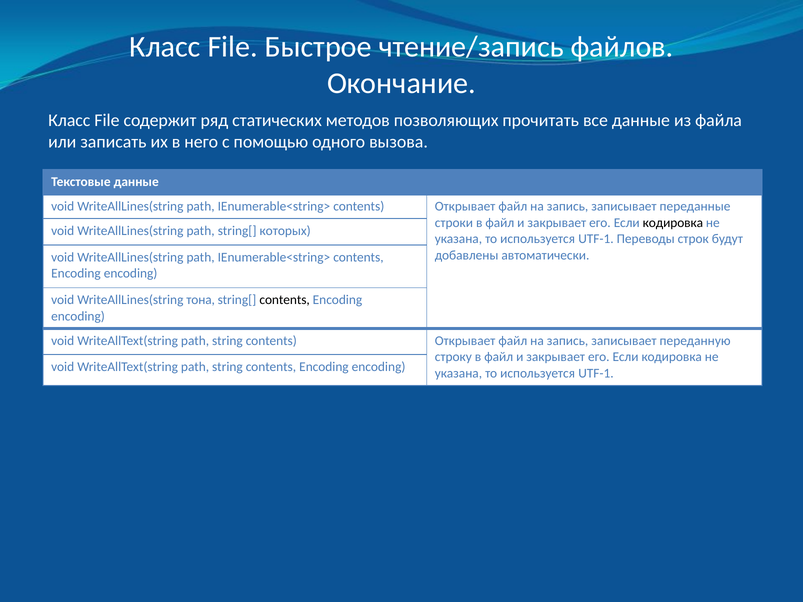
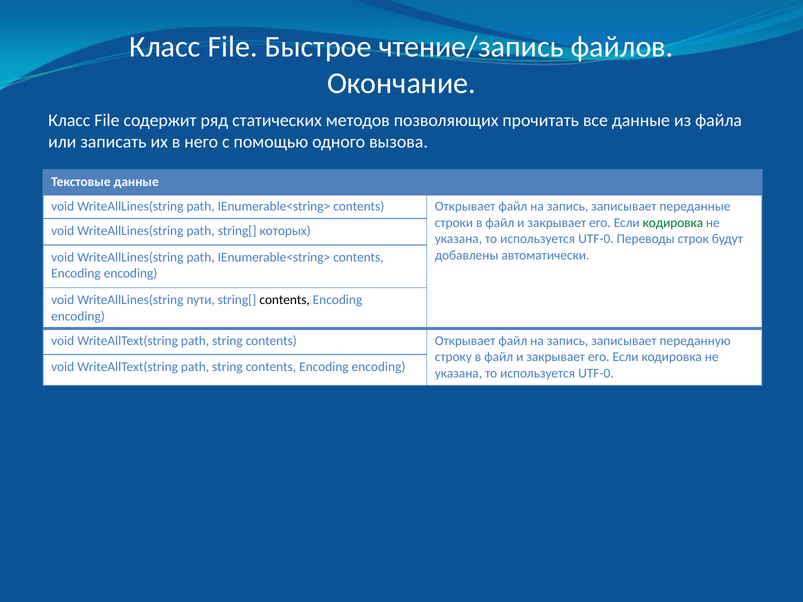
кодировка at (673, 223) colour: black -> green
UTF-1 at (596, 239): UTF-1 -> UTF-0
тона: тона -> пути
UTF-1 at (596, 374): UTF-1 -> UTF-0
